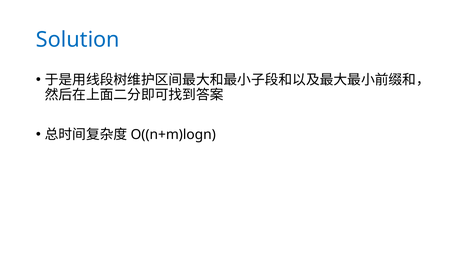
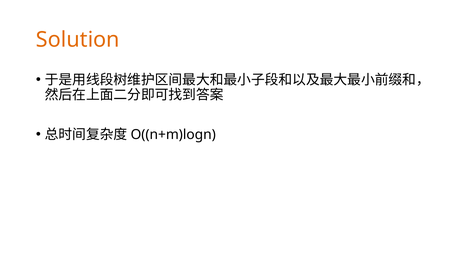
Solution colour: blue -> orange
